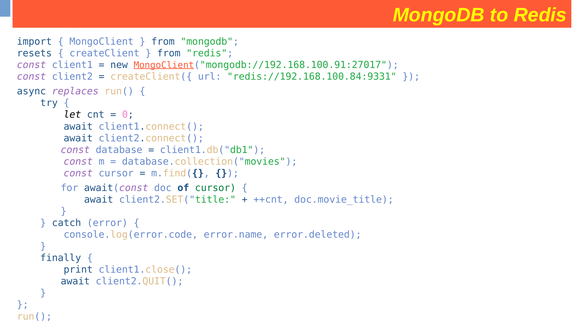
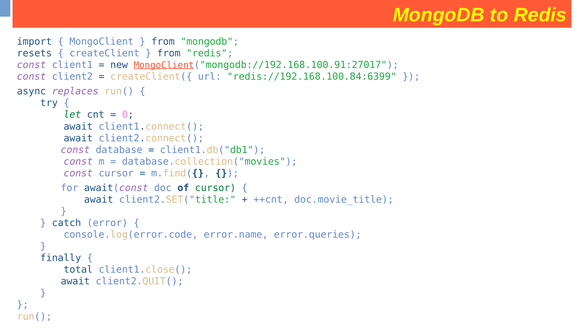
redis://192.168.100.84:9331: redis://192.168.100.84:9331 -> redis://192.168.100.84:6399
let colour: black -> green
error.deleted: error.deleted -> error.queries
print: print -> total
